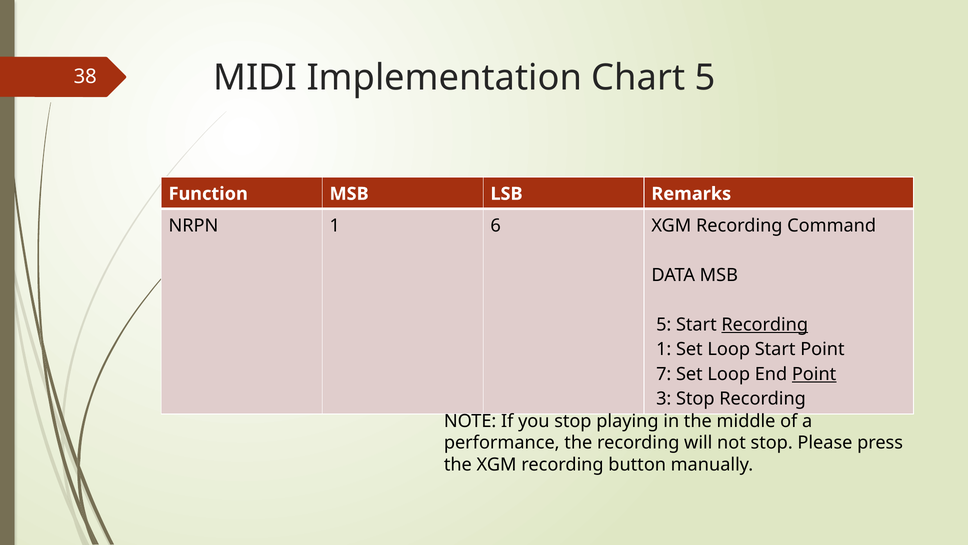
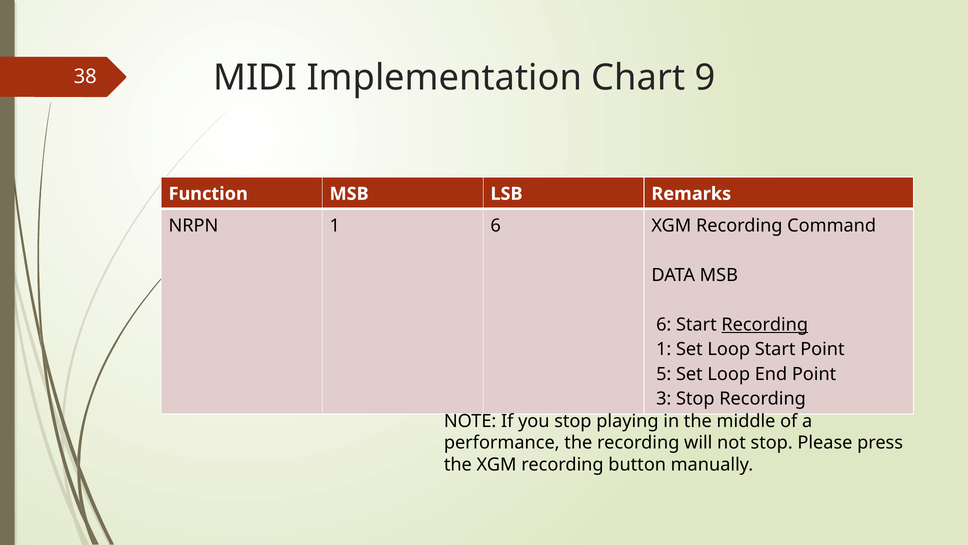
Chart 5: 5 -> 9
5 at (664, 324): 5 -> 6
7: 7 -> 5
Point at (814, 374) underline: present -> none
